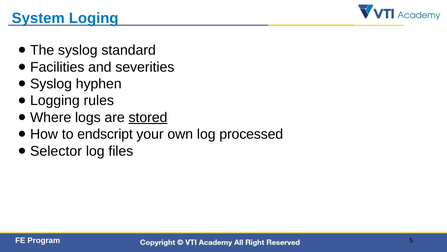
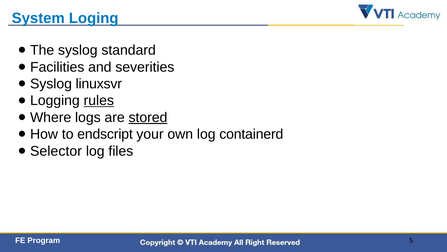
hyphen: hyphen -> linuxsvr
rules underline: none -> present
processed: processed -> containerd
